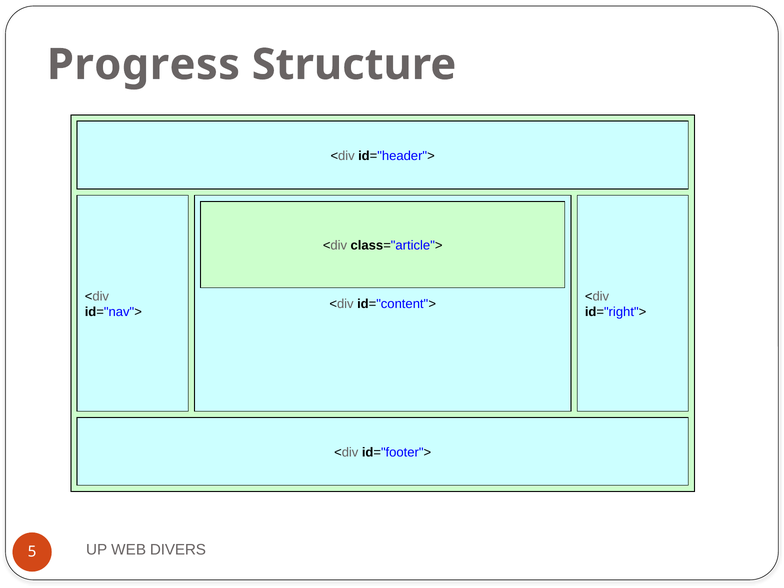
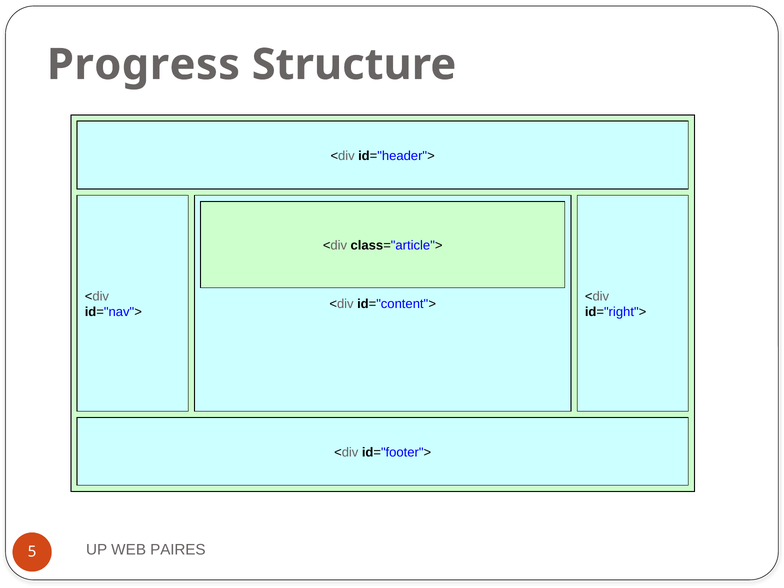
DIVERS: DIVERS -> PAIRES
